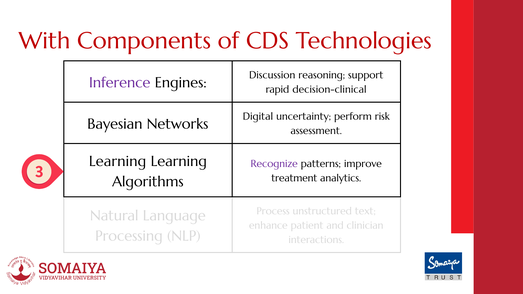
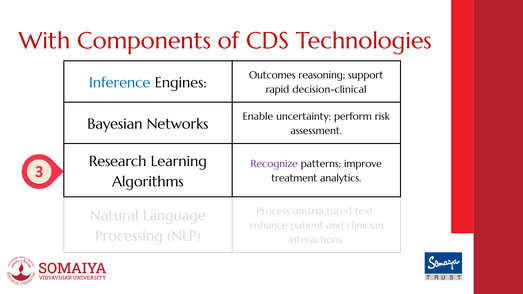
Discussion: Discussion -> Outcomes
Inference colour: purple -> blue
Digital: Digital -> Enable
Learning at (118, 161): Learning -> Research
